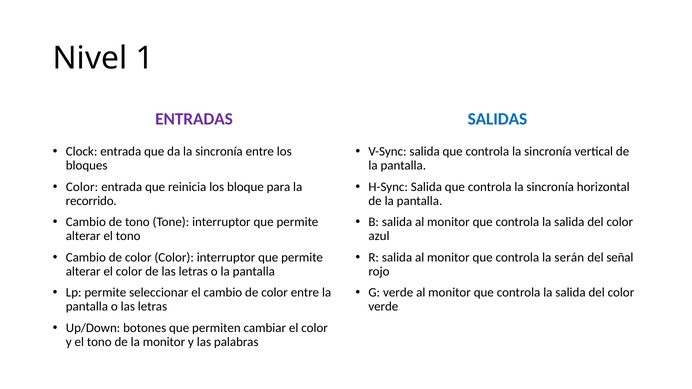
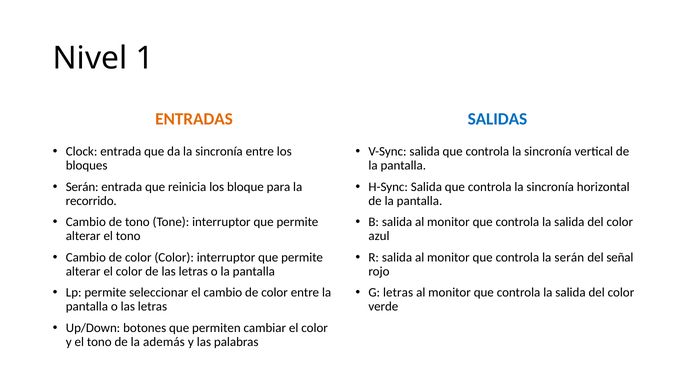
ENTRADAS colour: purple -> orange
Color at (82, 187): Color -> Serán
G verde: verde -> letras
la monitor: monitor -> además
